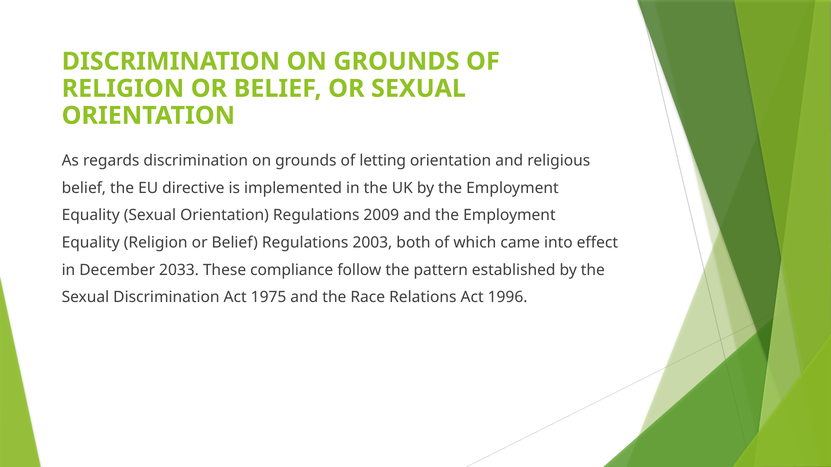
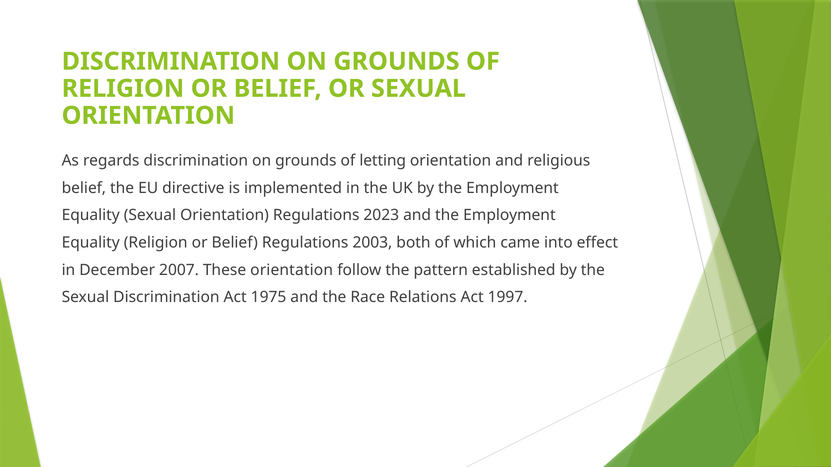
2009: 2009 -> 2023
2033: 2033 -> 2007
These compliance: compliance -> orientation
1996: 1996 -> 1997
